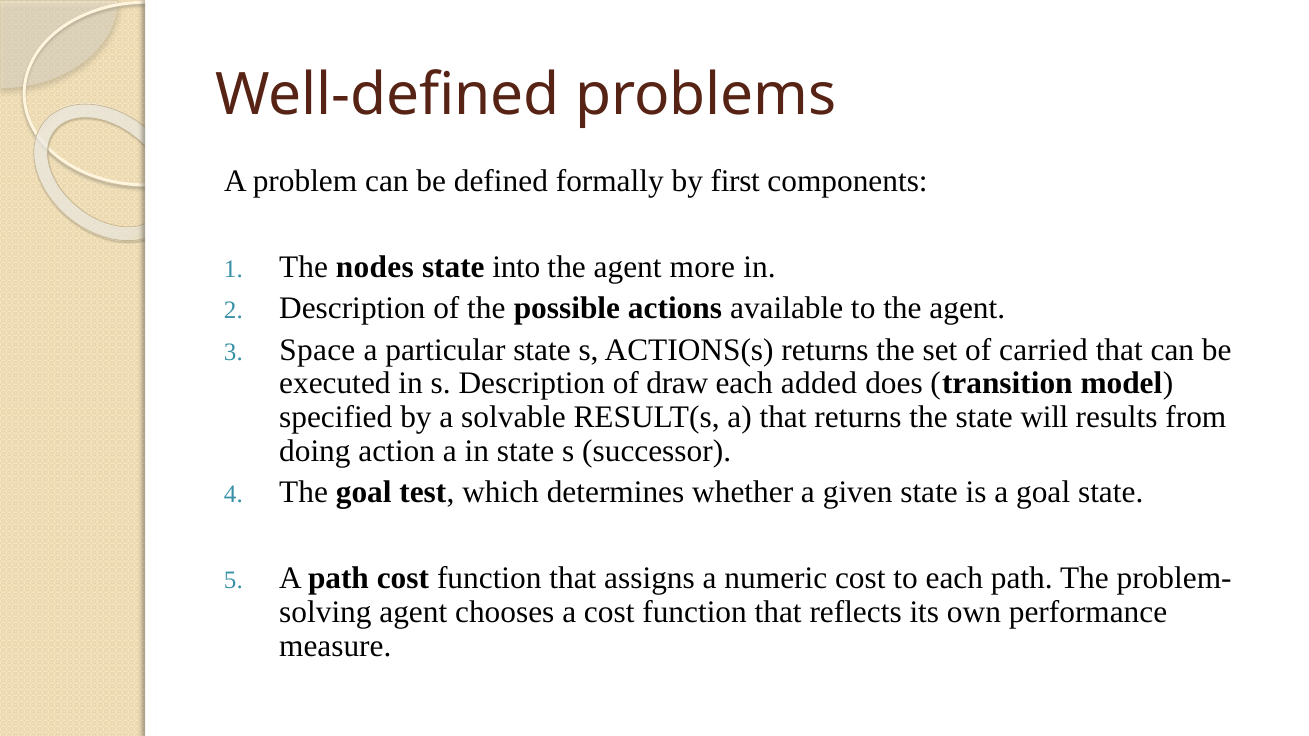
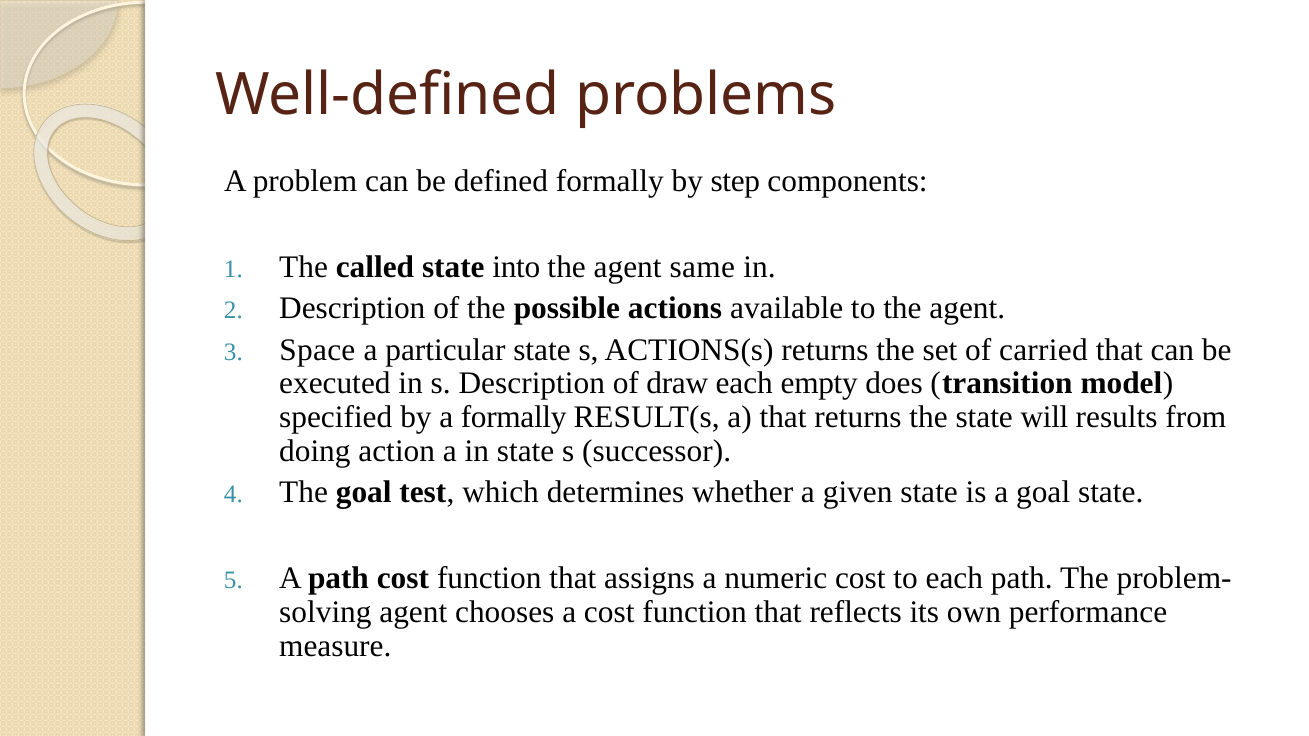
first: first -> step
nodes: nodes -> called
more: more -> same
added: added -> empty
a solvable: solvable -> formally
